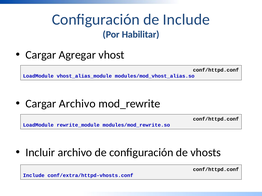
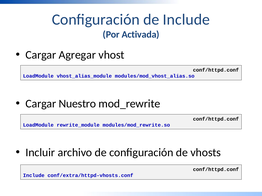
Habilitar: Habilitar -> Activada
Cargar Archivo: Archivo -> Nuestro
